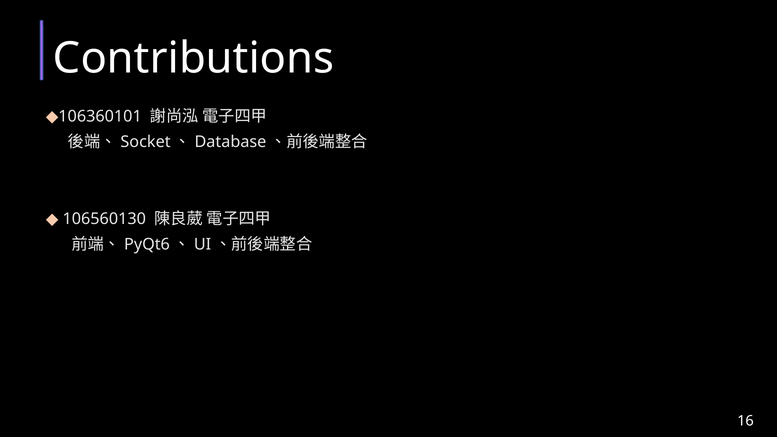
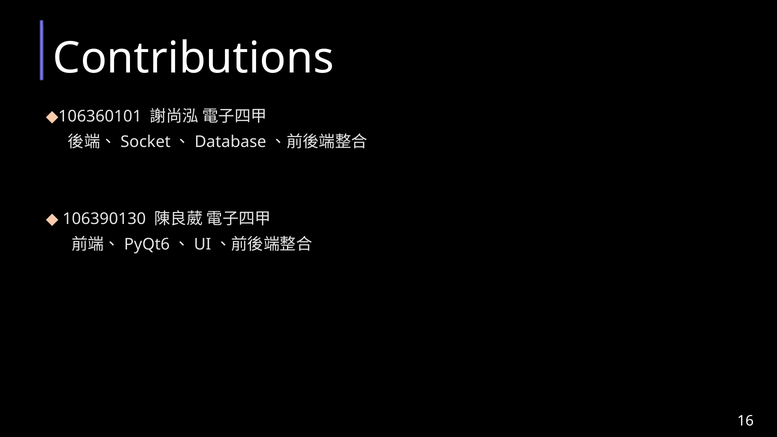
106560130: 106560130 -> 106390130
